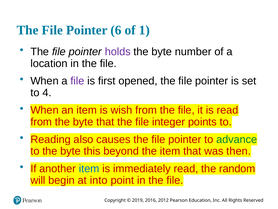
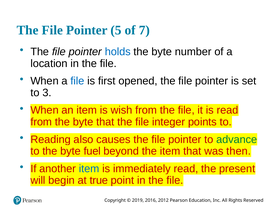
6: 6 -> 5
1: 1 -> 7
holds colour: purple -> blue
file at (77, 81) colour: purple -> blue
4: 4 -> 3
this: this -> fuel
random: random -> present
into: into -> true
